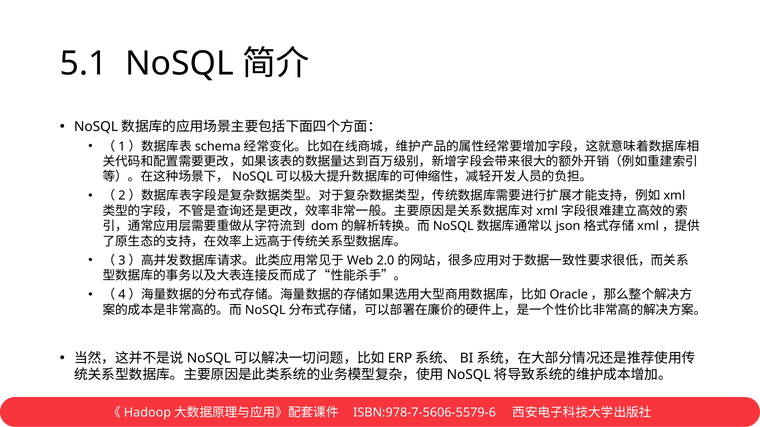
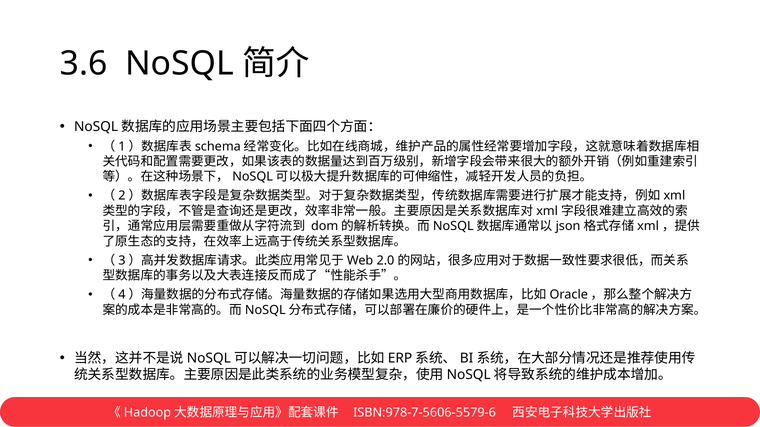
5.1: 5.1 -> 3.6
